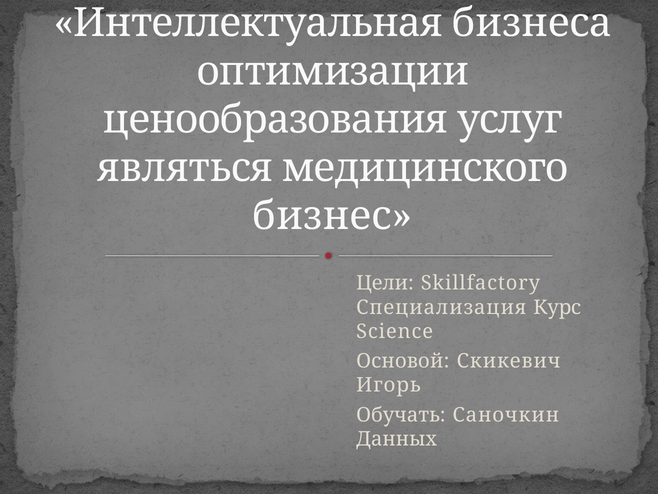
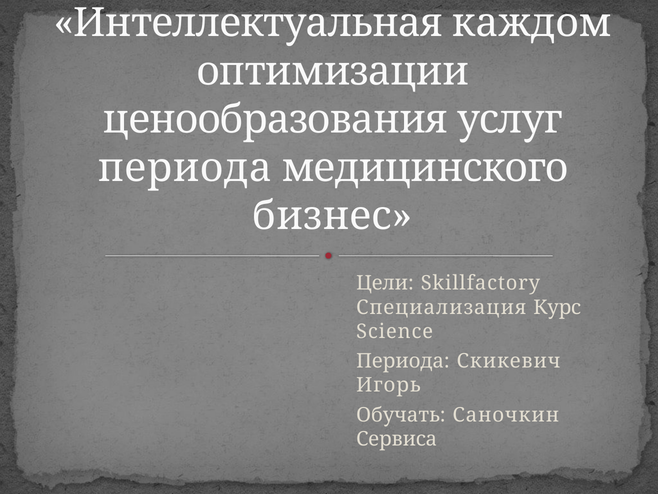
бизнеса: бизнеса -> каждом
являться at (185, 168): являться -> периода
Основой at (403, 361): Основой -> Периода
Данных: Данных -> Сервиса
